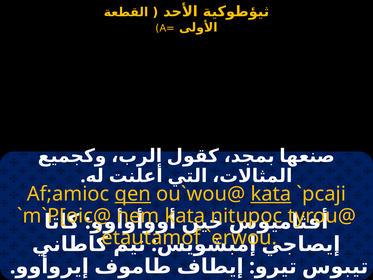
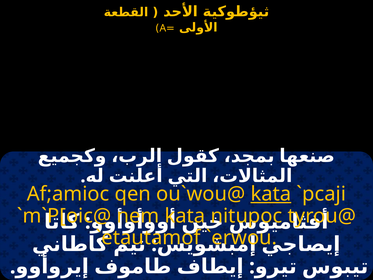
qen underline: present -> none
